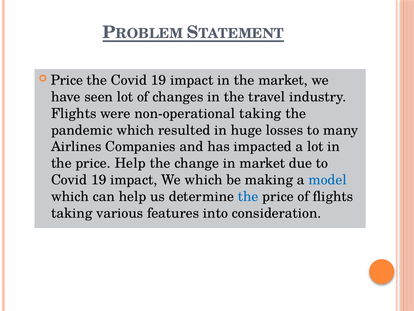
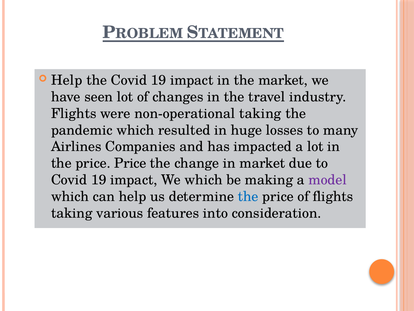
Price at (67, 80): Price -> Help
price Help: Help -> Price
model colour: blue -> purple
